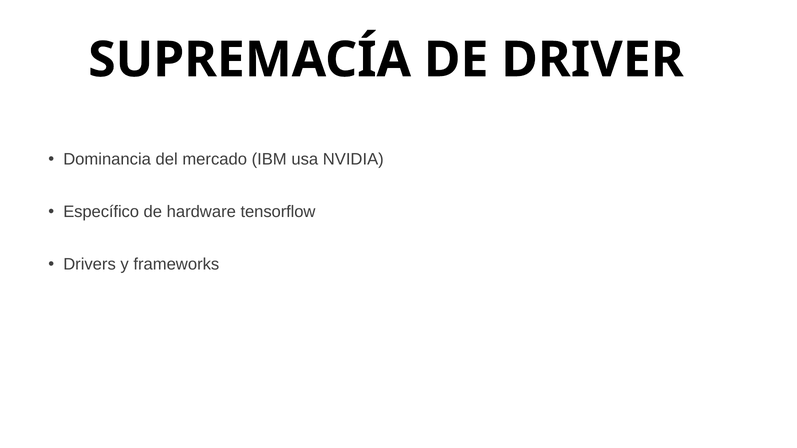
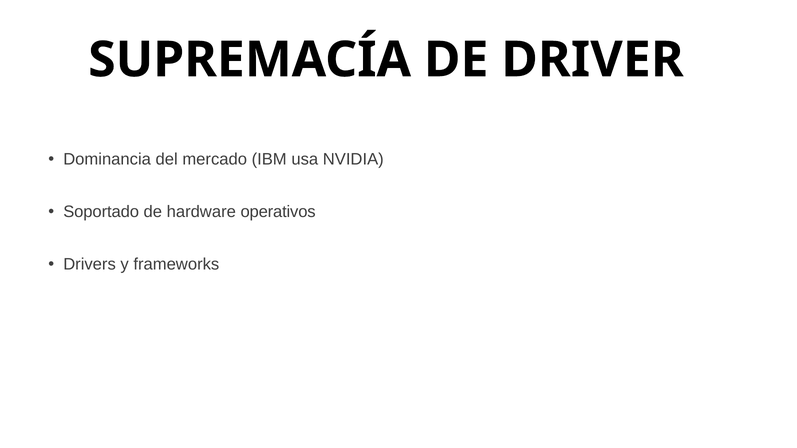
Específico: Específico -> Soportado
tensorflow: tensorflow -> operativos
